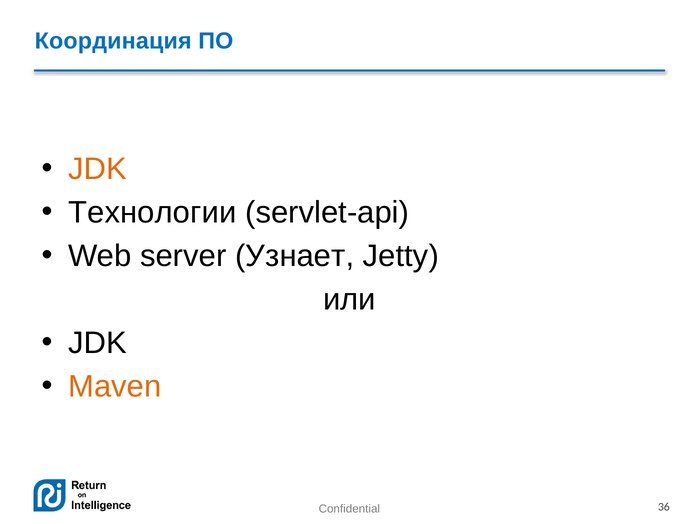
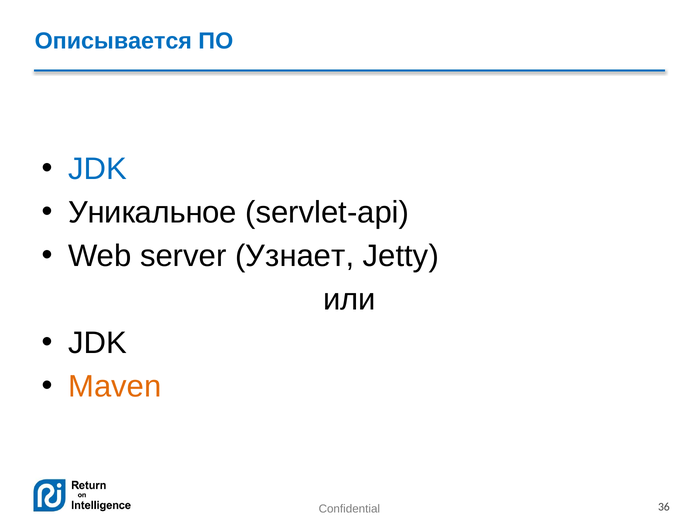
Координация: Координация -> Описывается
JDK at (97, 169) colour: orange -> blue
Технологии: Технологии -> Уникальное
